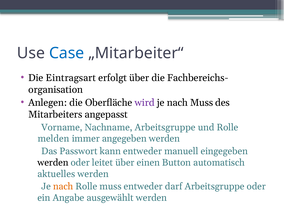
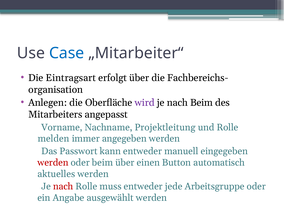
nach Muss: Muss -> Beim
Nachname Arbeitsgruppe: Arbeitsgruppe -> Projektleitung
werden at (53, 163) colour: black -> red
oder leitet: leitet -> beim
nach at (63, 186) colour: orange -> red
darf: darf -> jede
